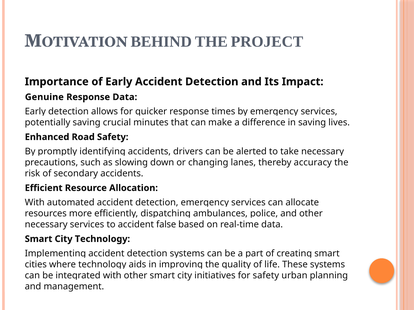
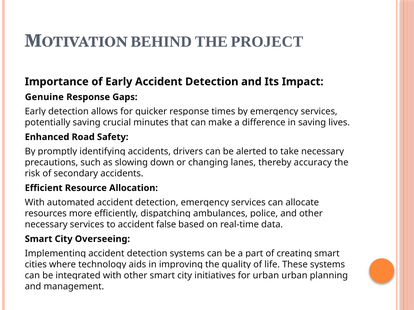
Response Data: Data -> Gaps
City Technology: Technology -> Overseeing
for safety: safety -> urban
